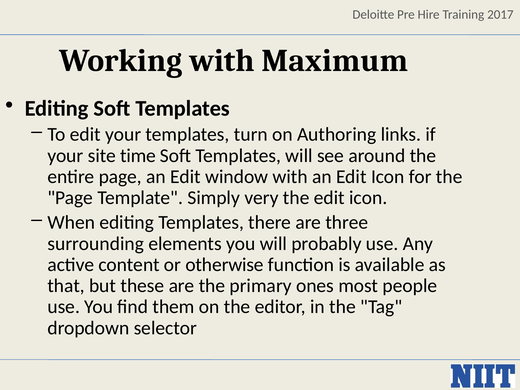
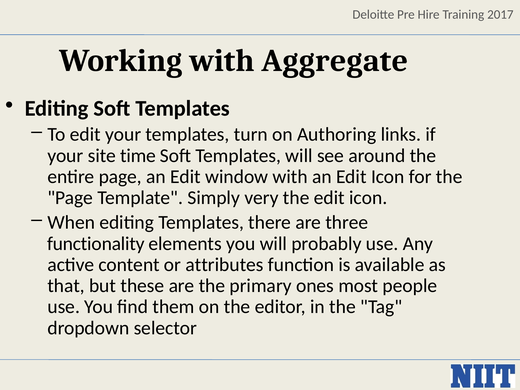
Maximum: Maximum -> Aggregate
surrounding: surrounding -> functionality
otherwise: otherwise -> attributes
